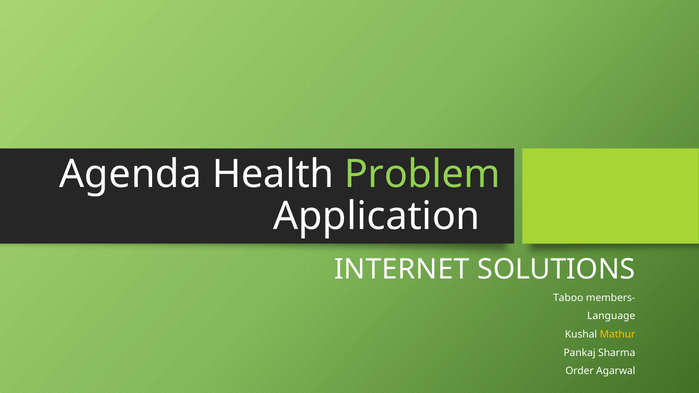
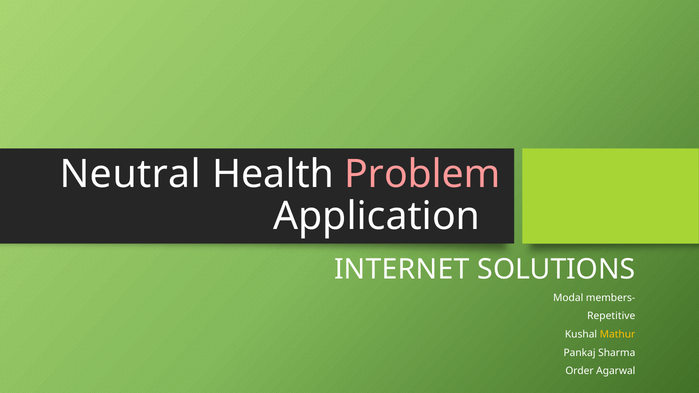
Agenda: Agenda -> Neutral
Problem colour: light green -> pink
Taboo: Taboo -> Modal
Language: Language -> Repetitive
